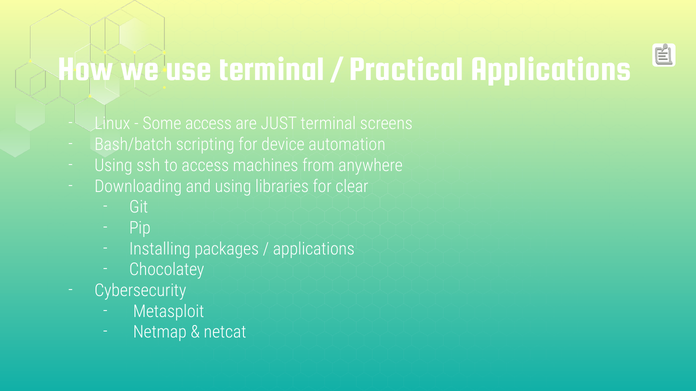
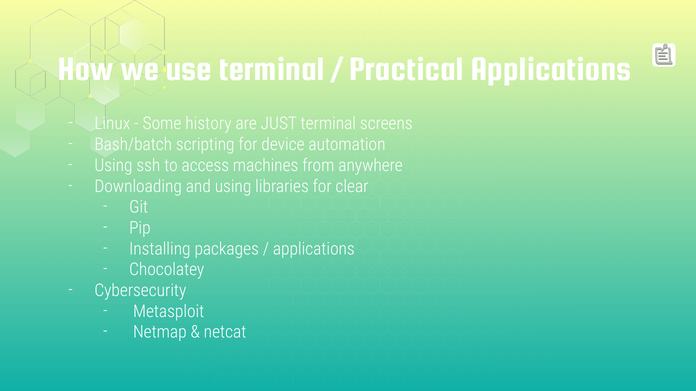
Some access: access -> history
